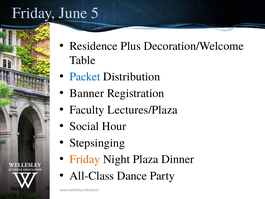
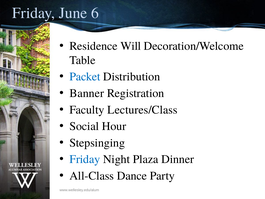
5: 5 -> 6
Plus: Plus -> Will
Lectures/Plaza: Lectures/Plaza -> Lectures/Class
Friday at (85, 159) colour: orange -> blue
